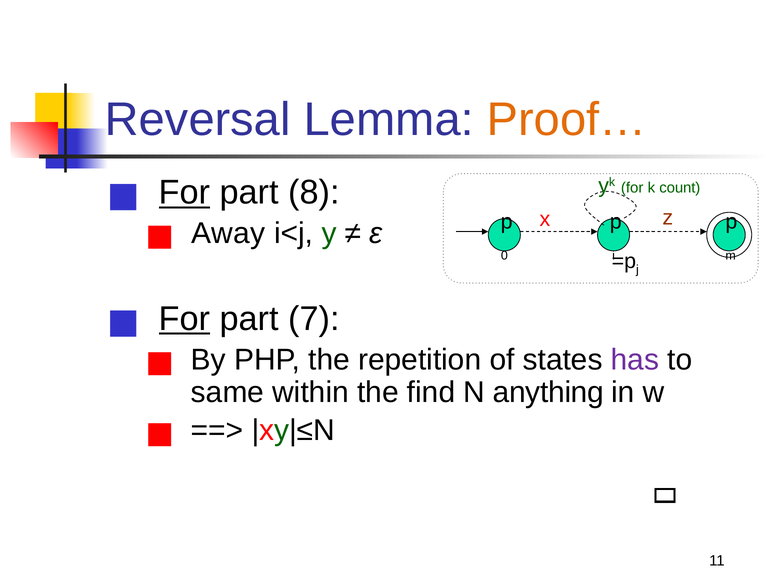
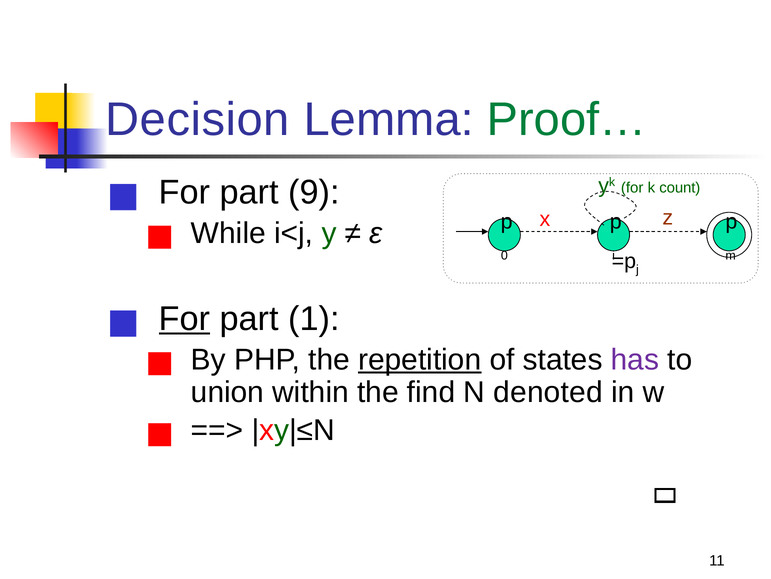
Reversal: Reversal -> Decision
Proof… colour: orange -> green
For at (184, 192) underline: present -> none
8: 8 -> 9
Away: Away -> While
7: 7 -> 1
repetition underline: none -> present
same: same -> union
anything: anything -> denoted
